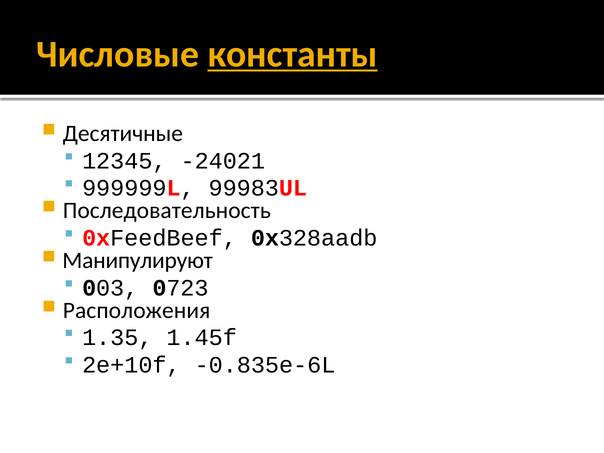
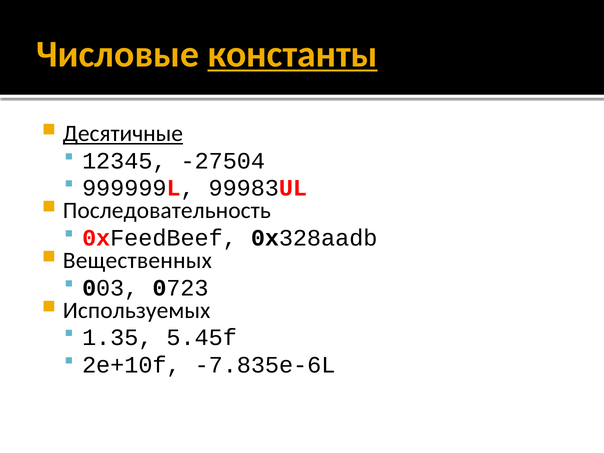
Десятичные underline: none -> present
-24021: -24021 -> -27504
Манипулируют: Манипулируют -> Вещественных
Расположения: Расположения -> Используемых
1.45f: 1.45f -> 5.45f
-0.835e-6L: -0.835e-6L -> -7.835e-6L
